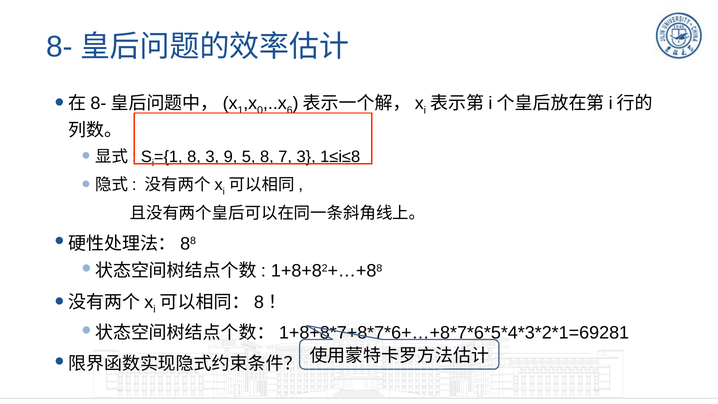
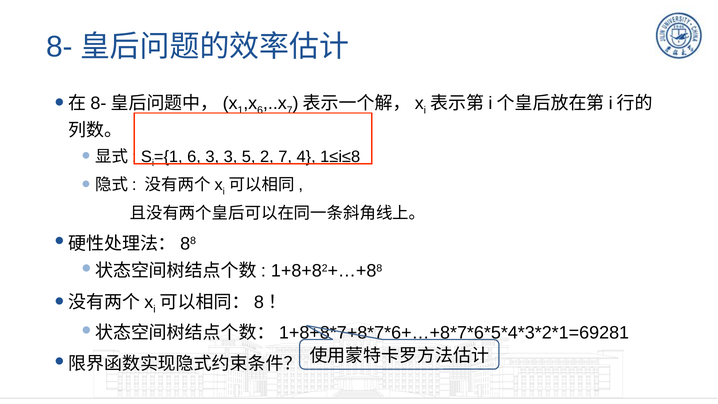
0 at (260, 110): 0 -> 6
6 at (290, 110): 6 -> 7
8 at (194, 157): 8 -> 6
3 9: 9 -> 3
5 8: 8 -> 2
7 3: 3 -> 4
